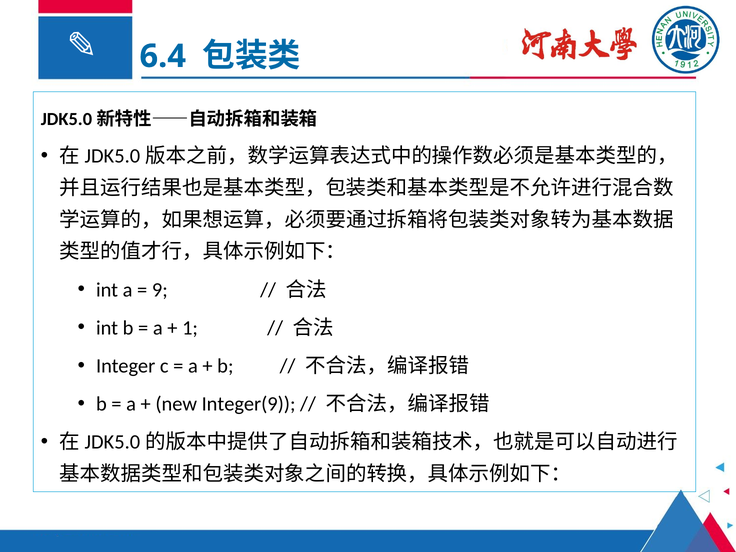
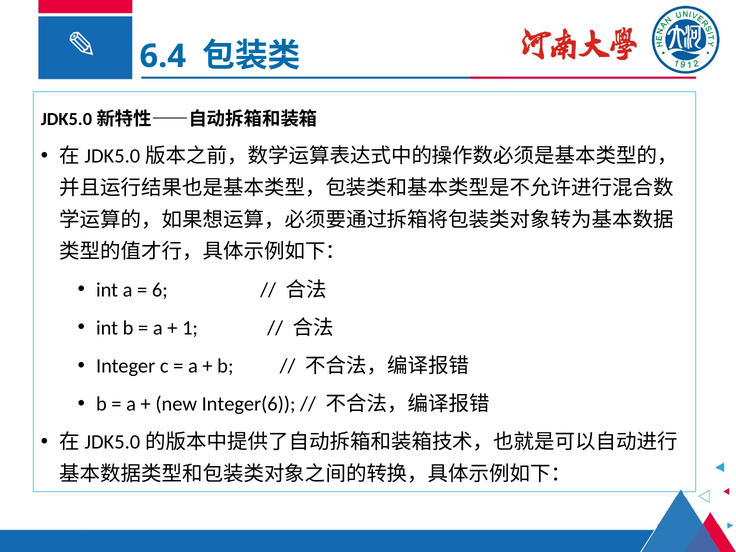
9: 9 -> 6
Integer(9: Integer(9 -> Integer(6
